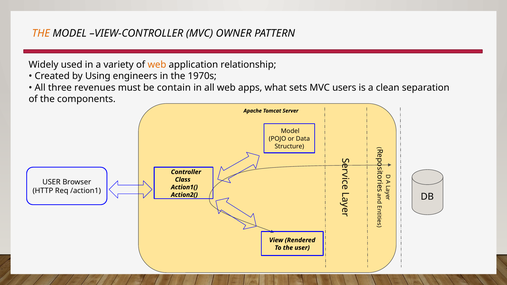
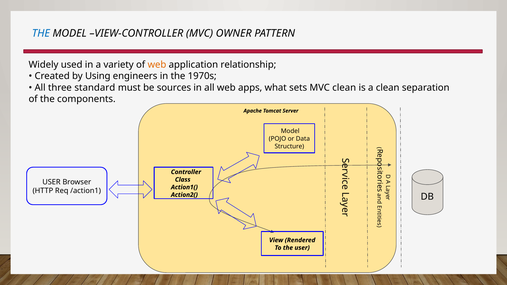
THE at (41, 34) colour: orange -> blue
revenues: revenues -> standard
contain: contain -> sources
MVC users: users -> clean
